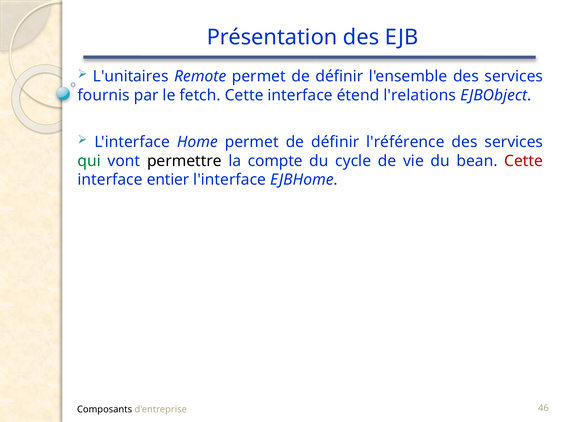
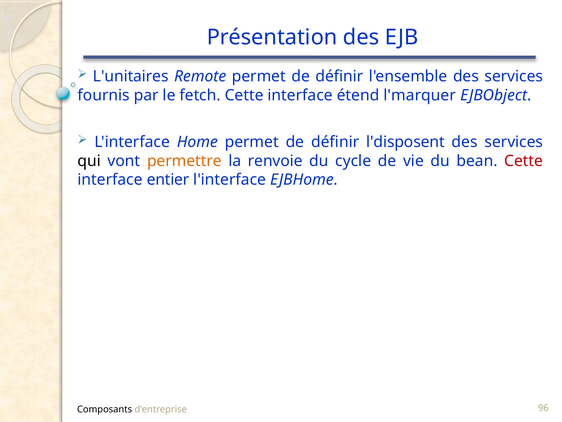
l'relations: l'relations -> l'marquer
l'référence: l'référence -> l'disposent
qui colour: green -> black
permettre colour: black -> orange
compte: compte -> renvoie
46: 46 -> 96
